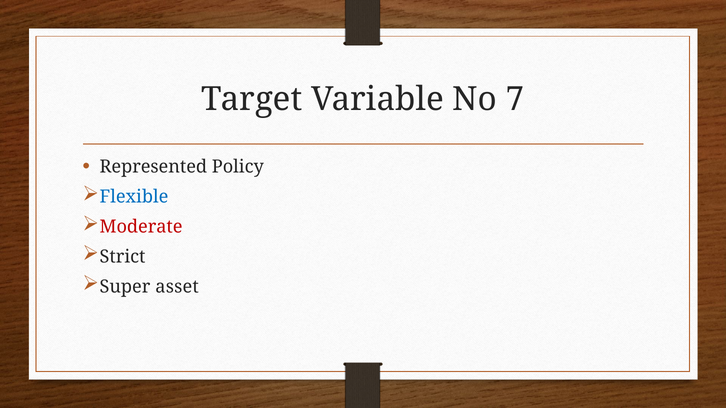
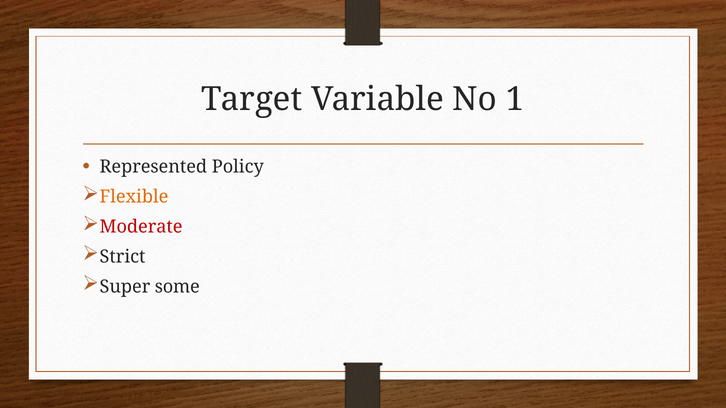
7: 7 -> 1
Flexible colour: blue -> orange
asset: asset -> some
